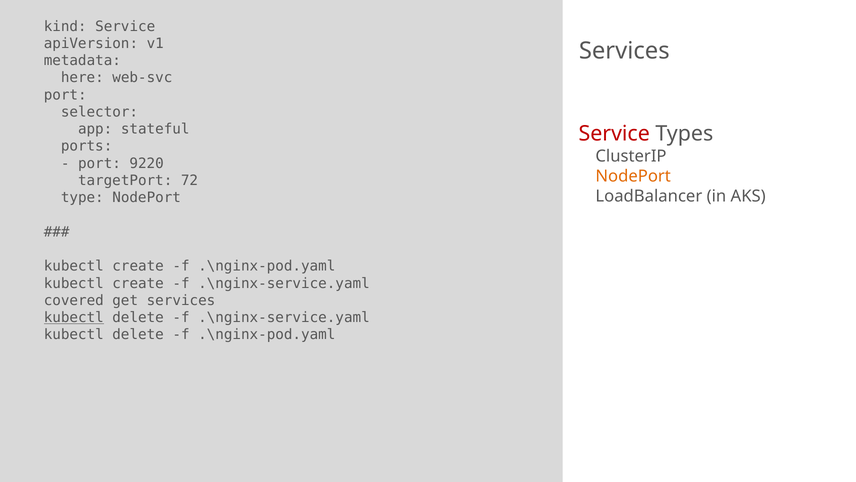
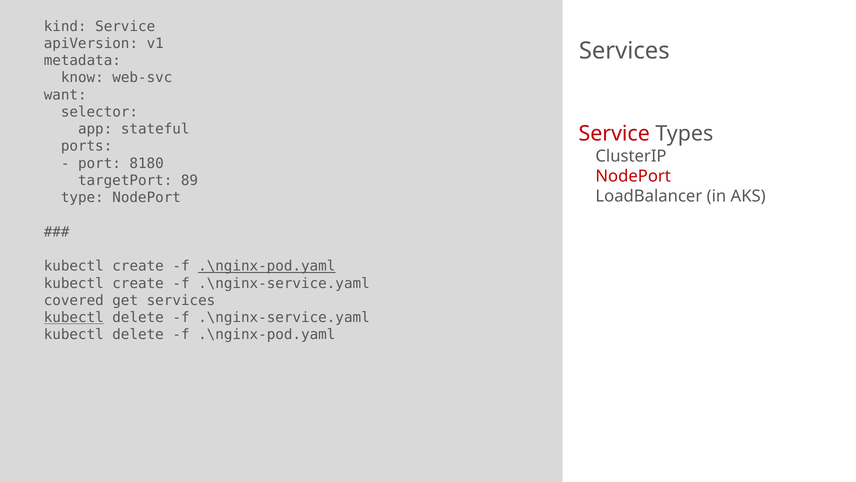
here: here -> know
port at (65, 95): port -> want
9220: 9220 -> 8180
NodePort at (633, 176) colour: orange -> red
72: 72 -> 89
.\nginx-pod.yaml at (267, 266) underline: none -> present
